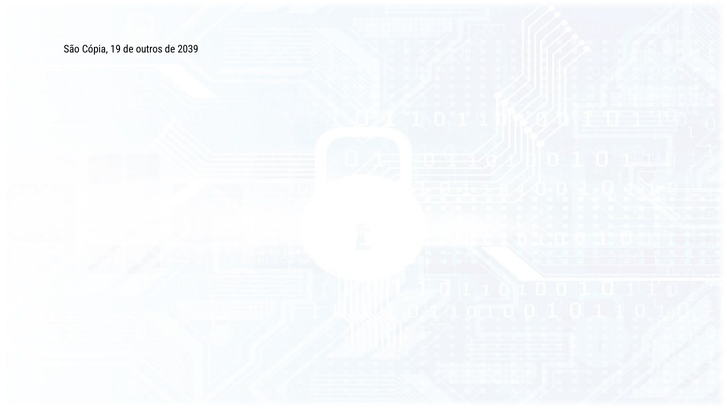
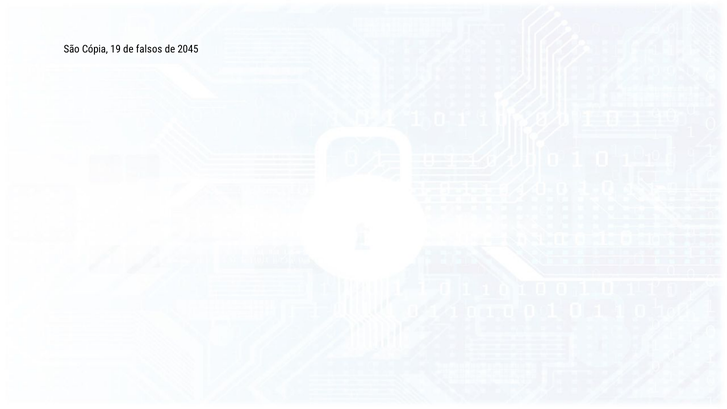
outros: outros -> falsos
2039: 2039 -> 2045
